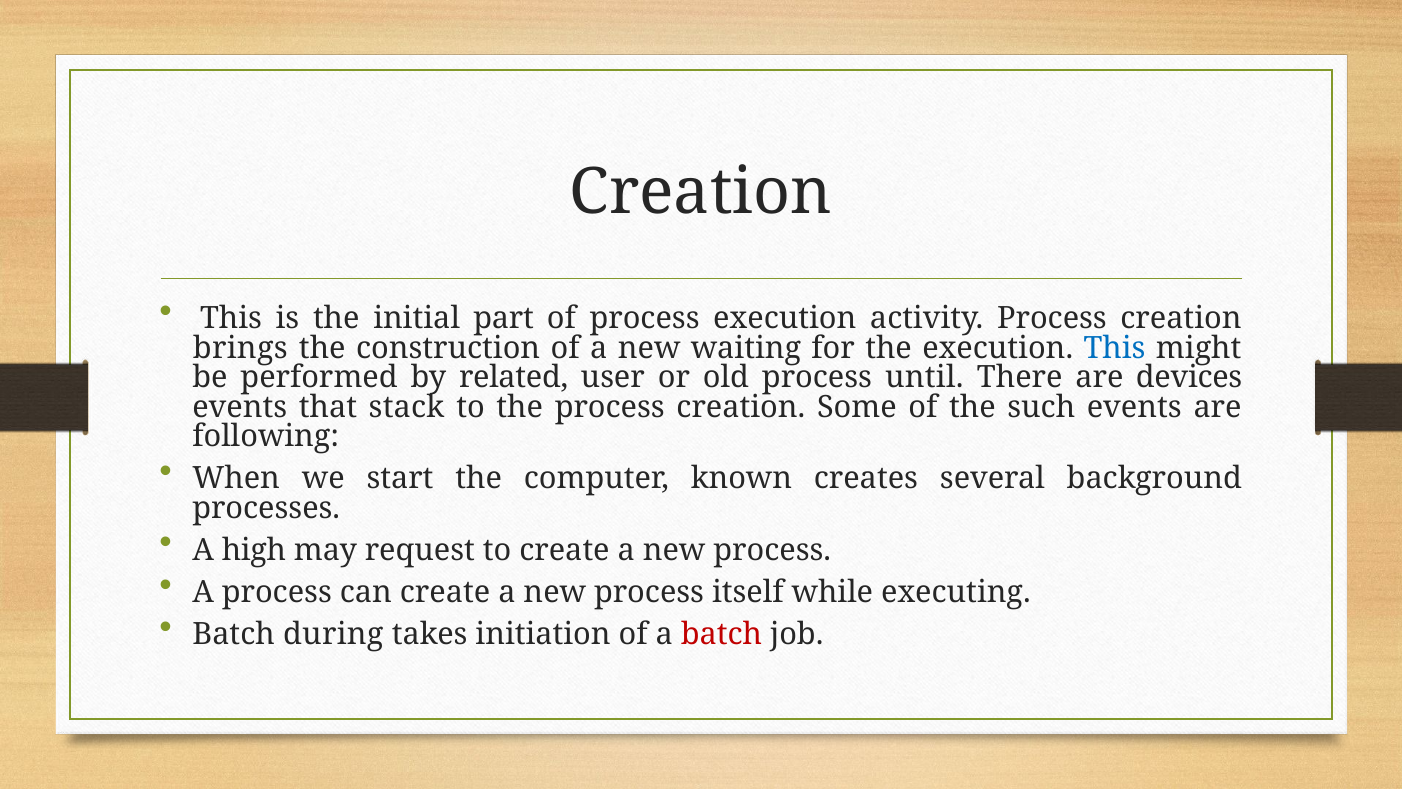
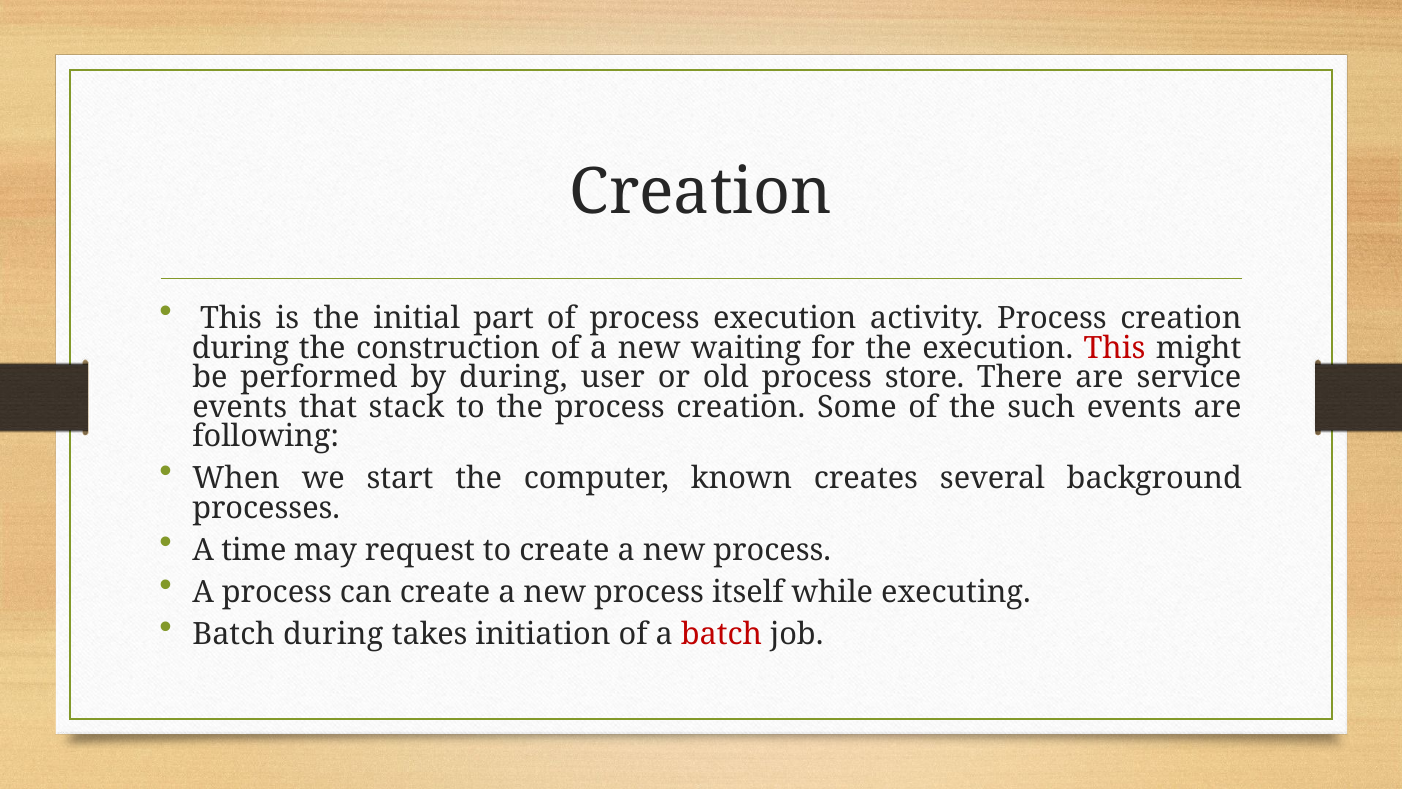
brings at (240, 348): brings -> during
This at (1115, 348) colour: blue -> red
by related: related -> during
until: until -> store
devices: devices -> service
high: high -> time
